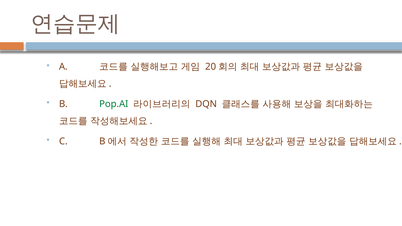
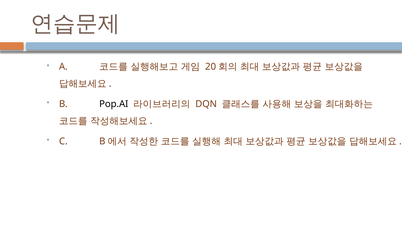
Pop.AI colour: green -> black
